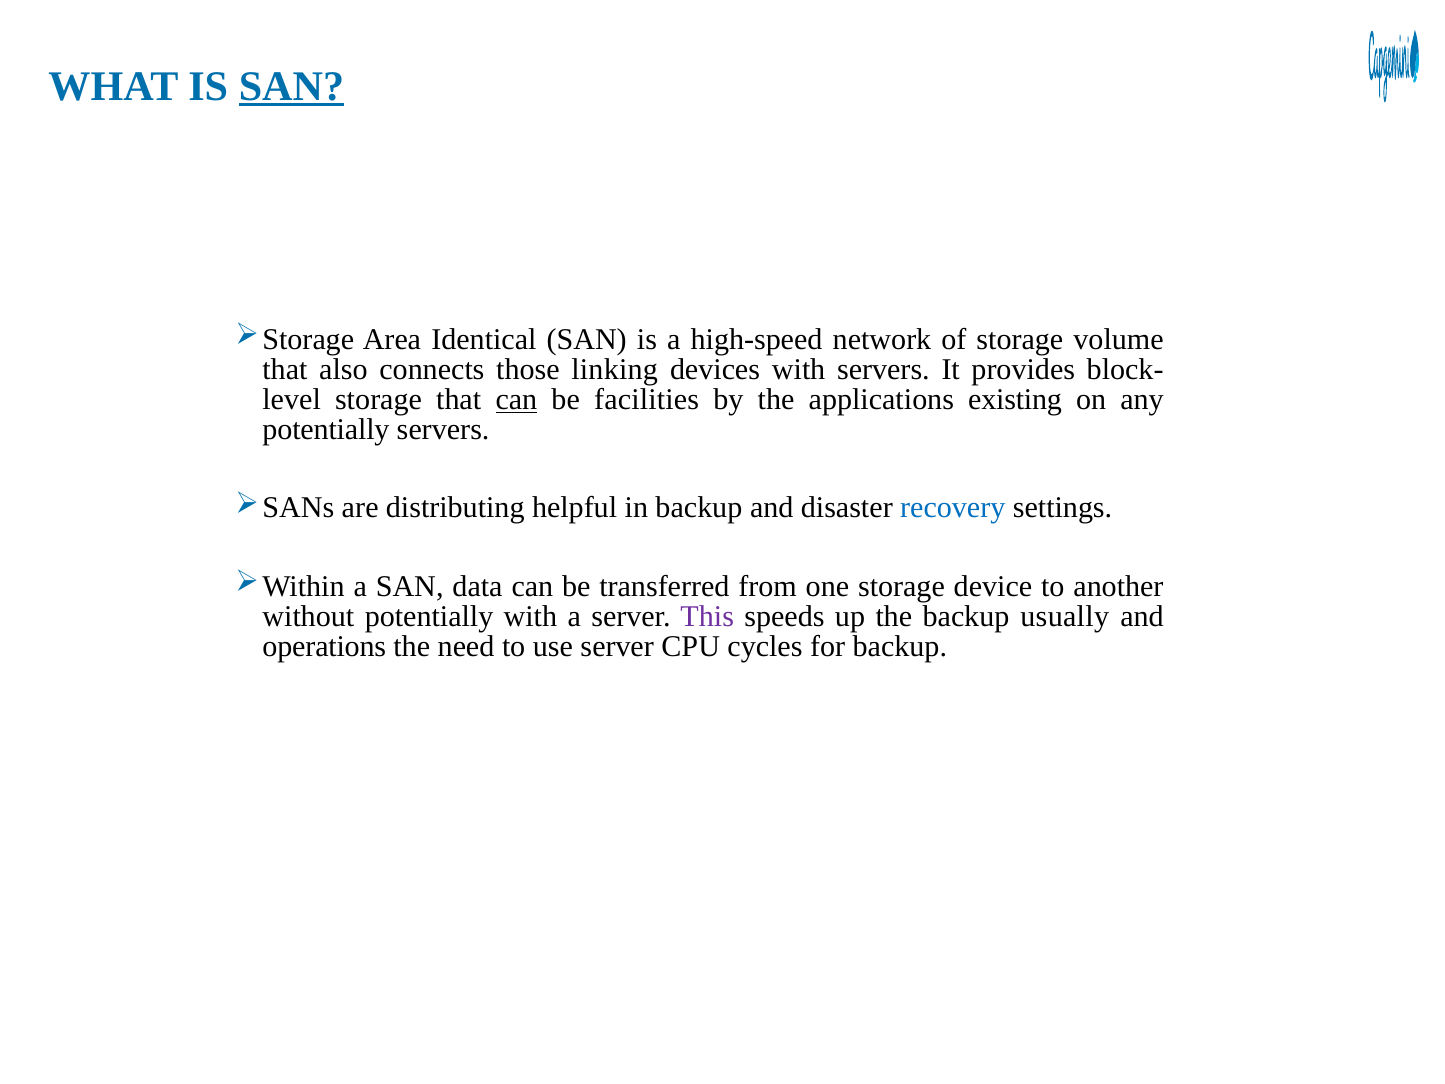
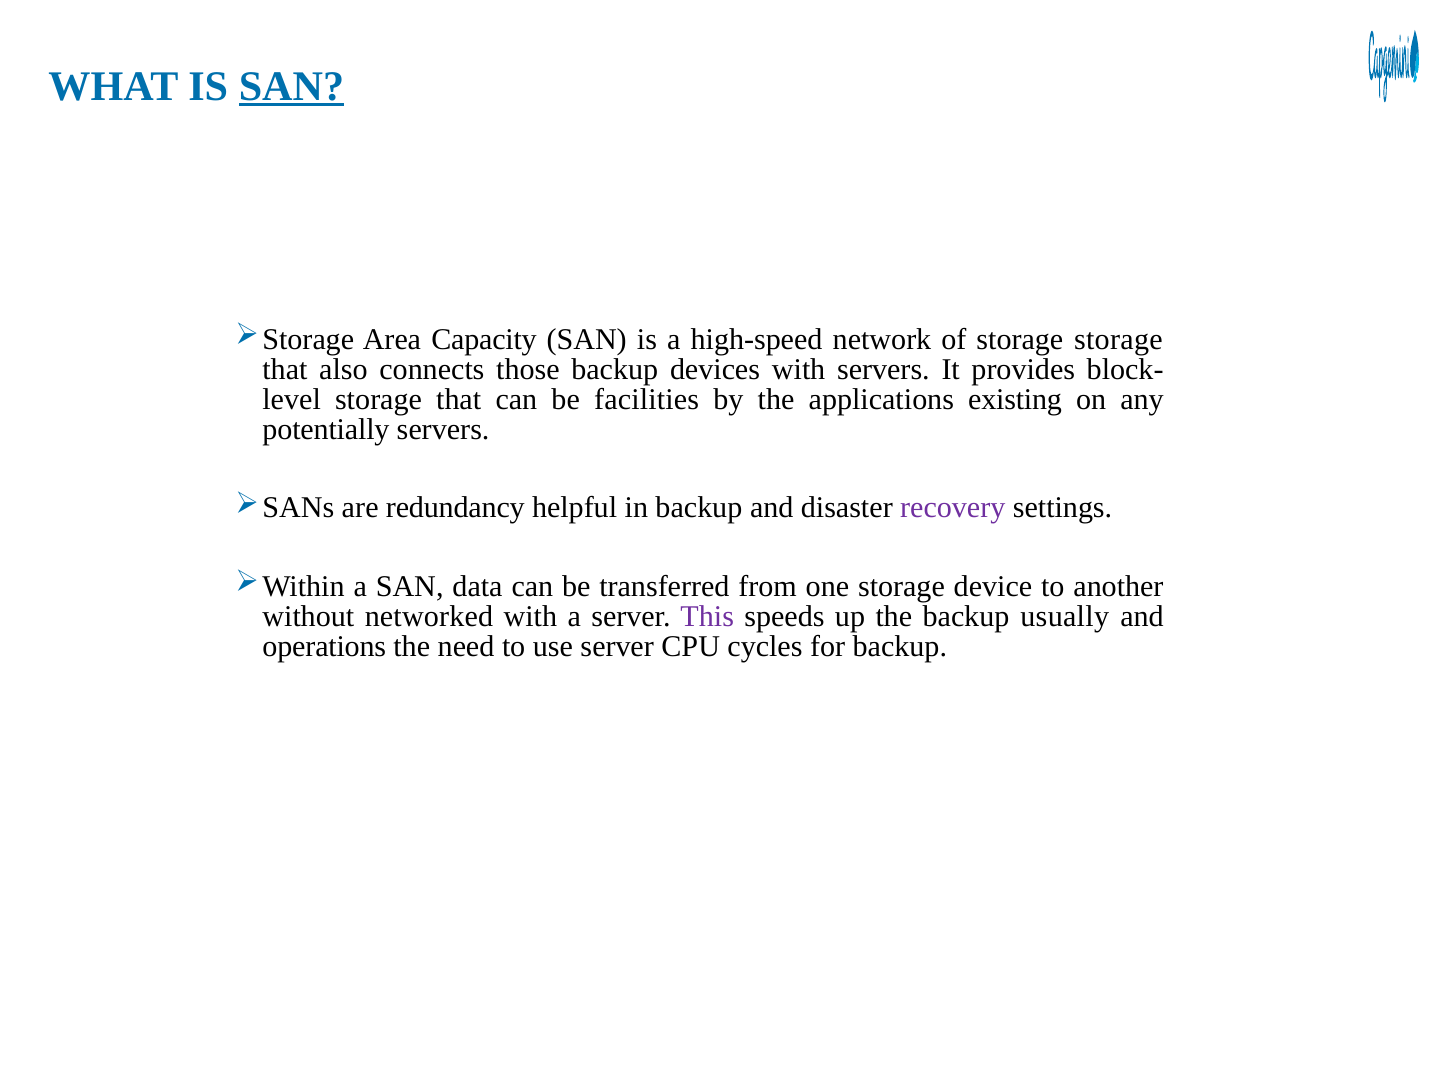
Identical: Identical -> Capacity
storage volume: volume -> storage
those linking: linking -> backup
can at (516, 399) underline: present -> none
distributing: distributing -> redundancy
recovery colour: blue -> purple
without potentially: potentially -> networked
